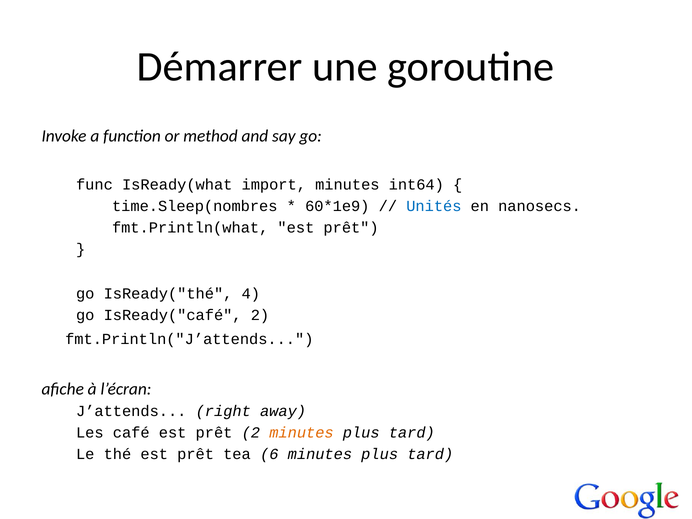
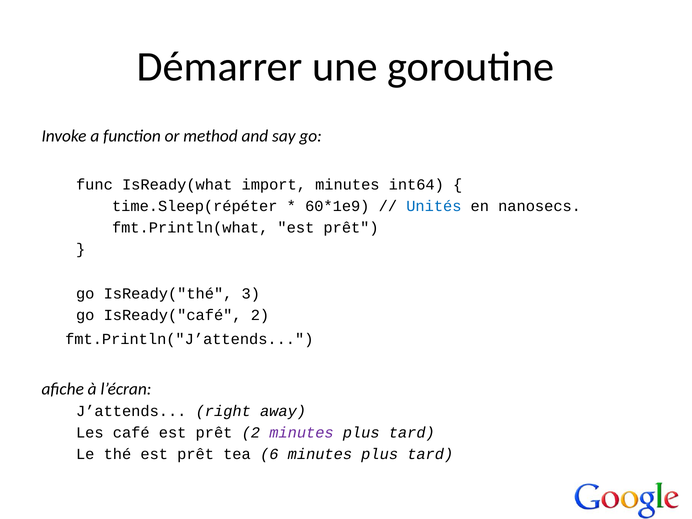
time.Sleep(nombres: time.Sleep(nombres -> time.Sleep(répéter
4: 4 -> 3
minutes at (301, 433) colour: orange -> purple
